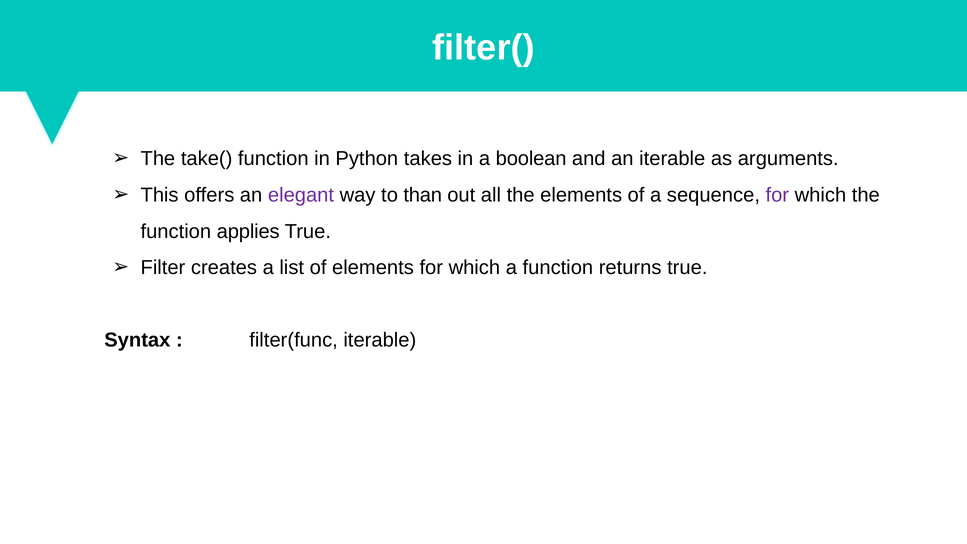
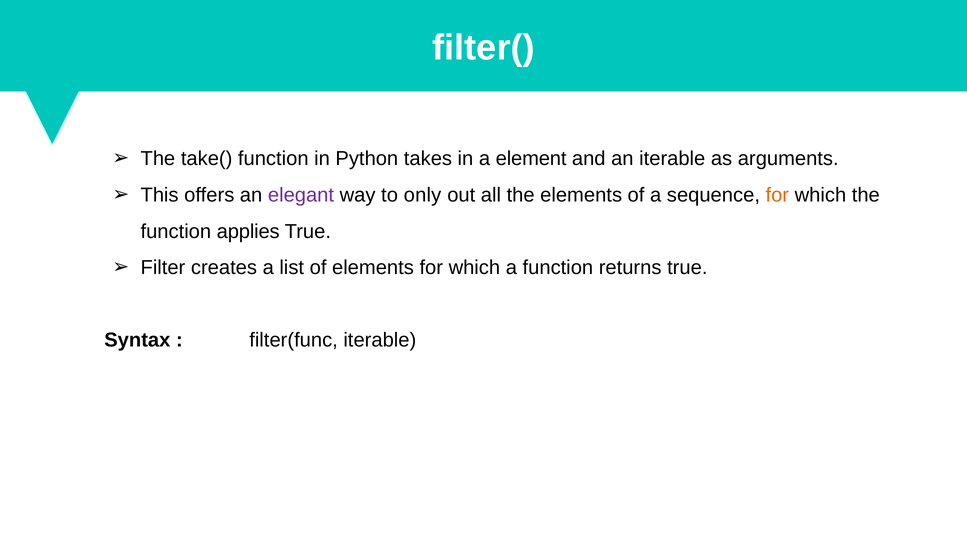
boolean: boolean -> element
than: than -> only
for at (777, 195) colour: purple -> orange
